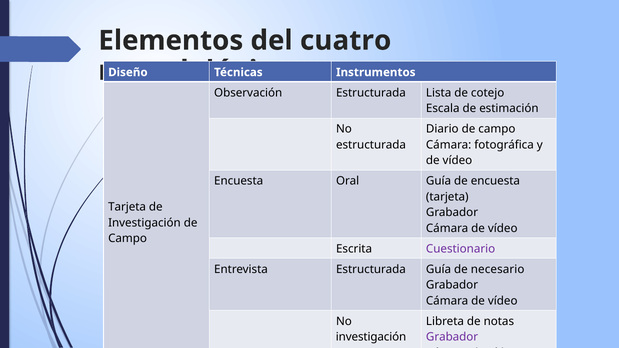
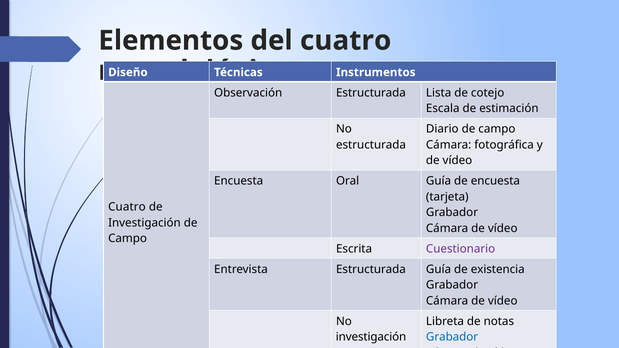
Tarjeta at (127, 207): Tarjeta -> Cuatro
necesario: necesario -> existencia
Grabador at (452, 337) colour: purple -> blue
